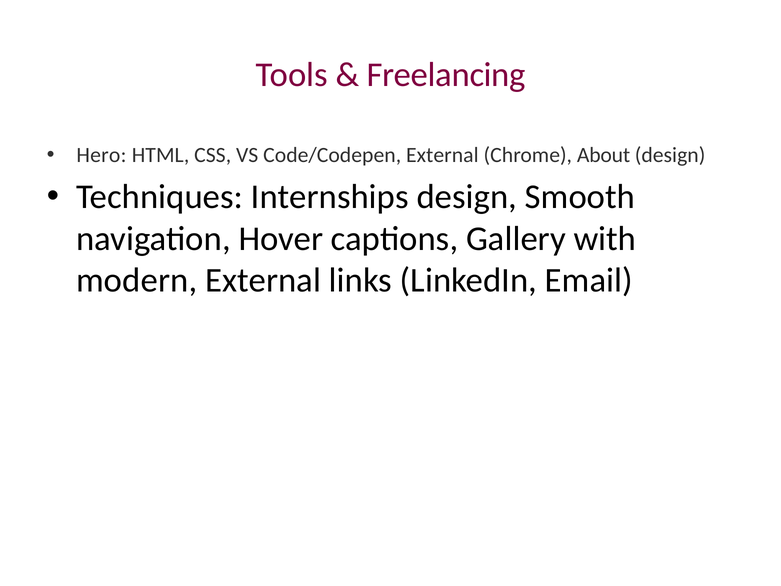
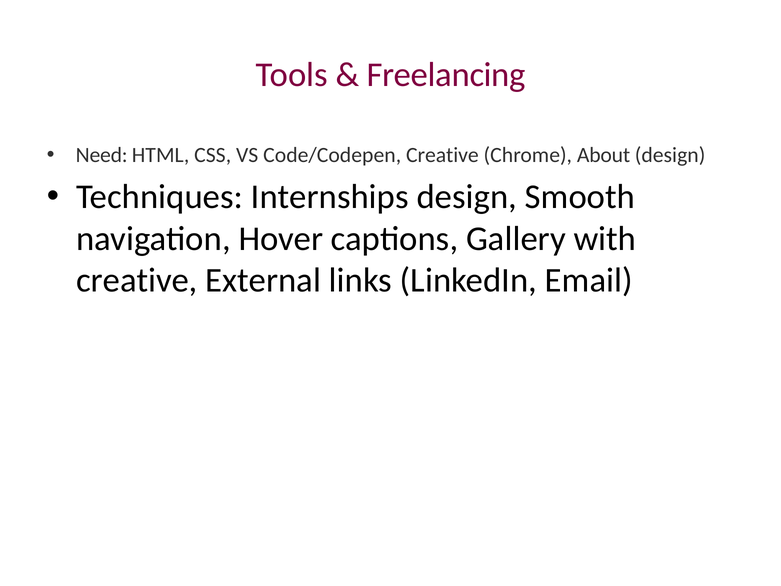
Hero: Hero -> Need
Code/Codepen External: External -> Creative
modern at (137, 280): modern -> creative
